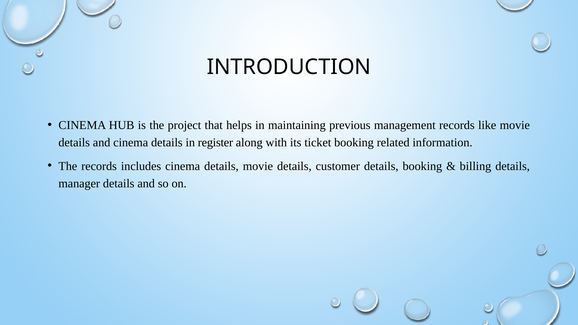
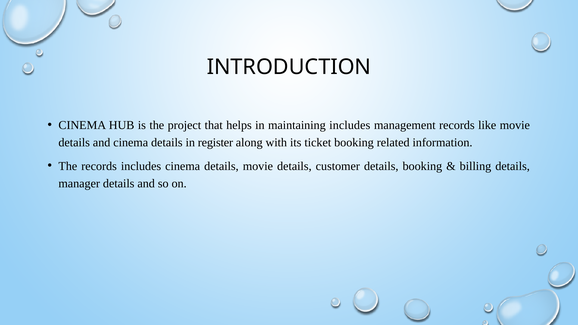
maintaining previous: previous -> includes
